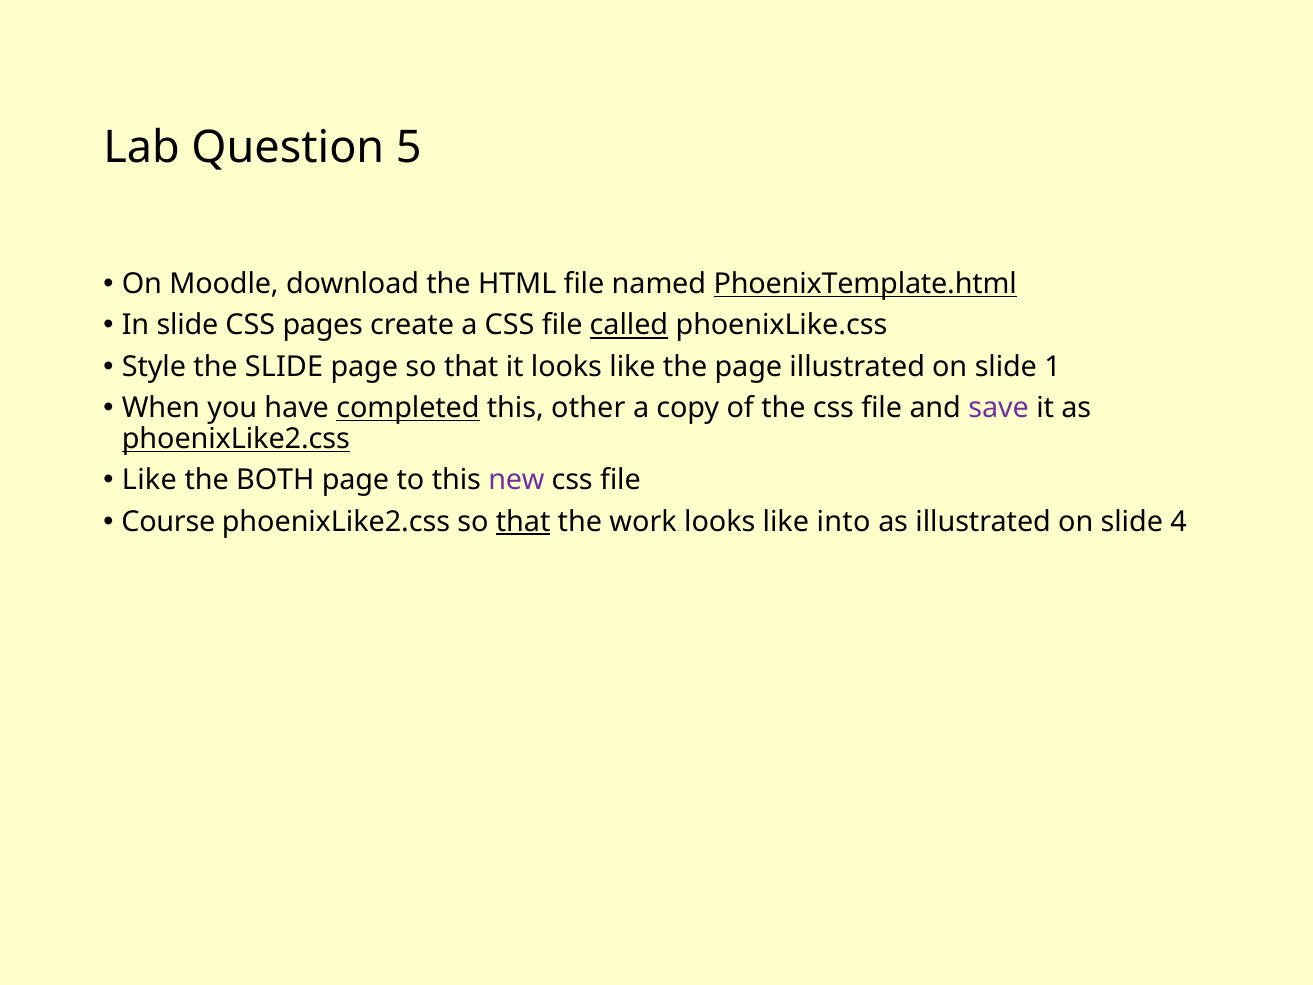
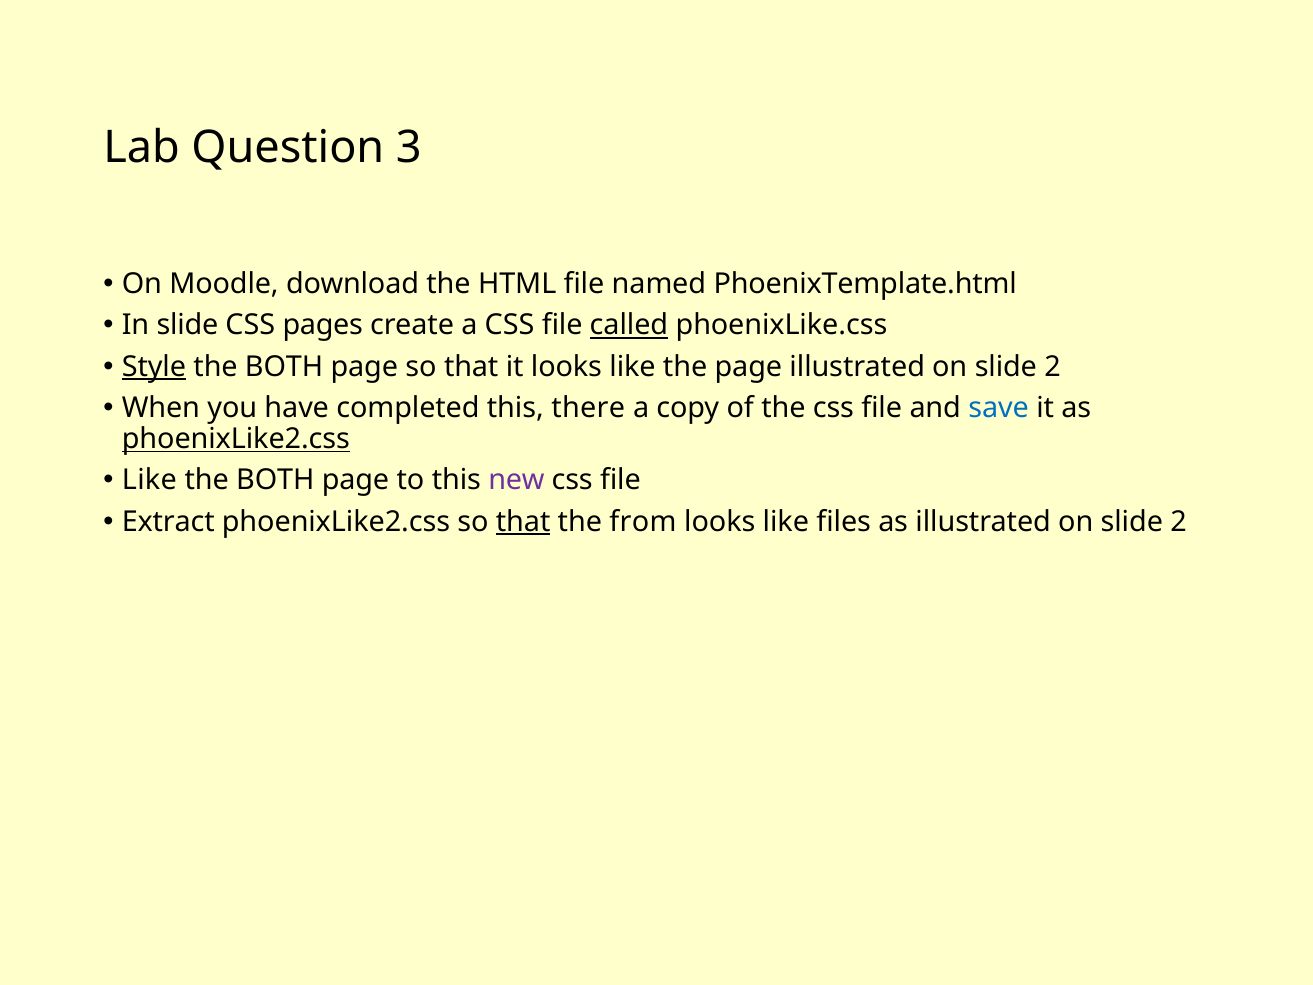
5: 5 -> 3
PhoenixTemplate.html underline: present -> none
Style underline: none -> present
SLIDE at (284, 367): SLIDE -> BOTH
1 at (1053, 367): 1 -> 2
completed underline: present -> none
other: other -> there
save colour: purple -> blue
Course: Course -> Extract
work: work -> from
into: into -> files
4 at (1179, 522): 4 -> 2
